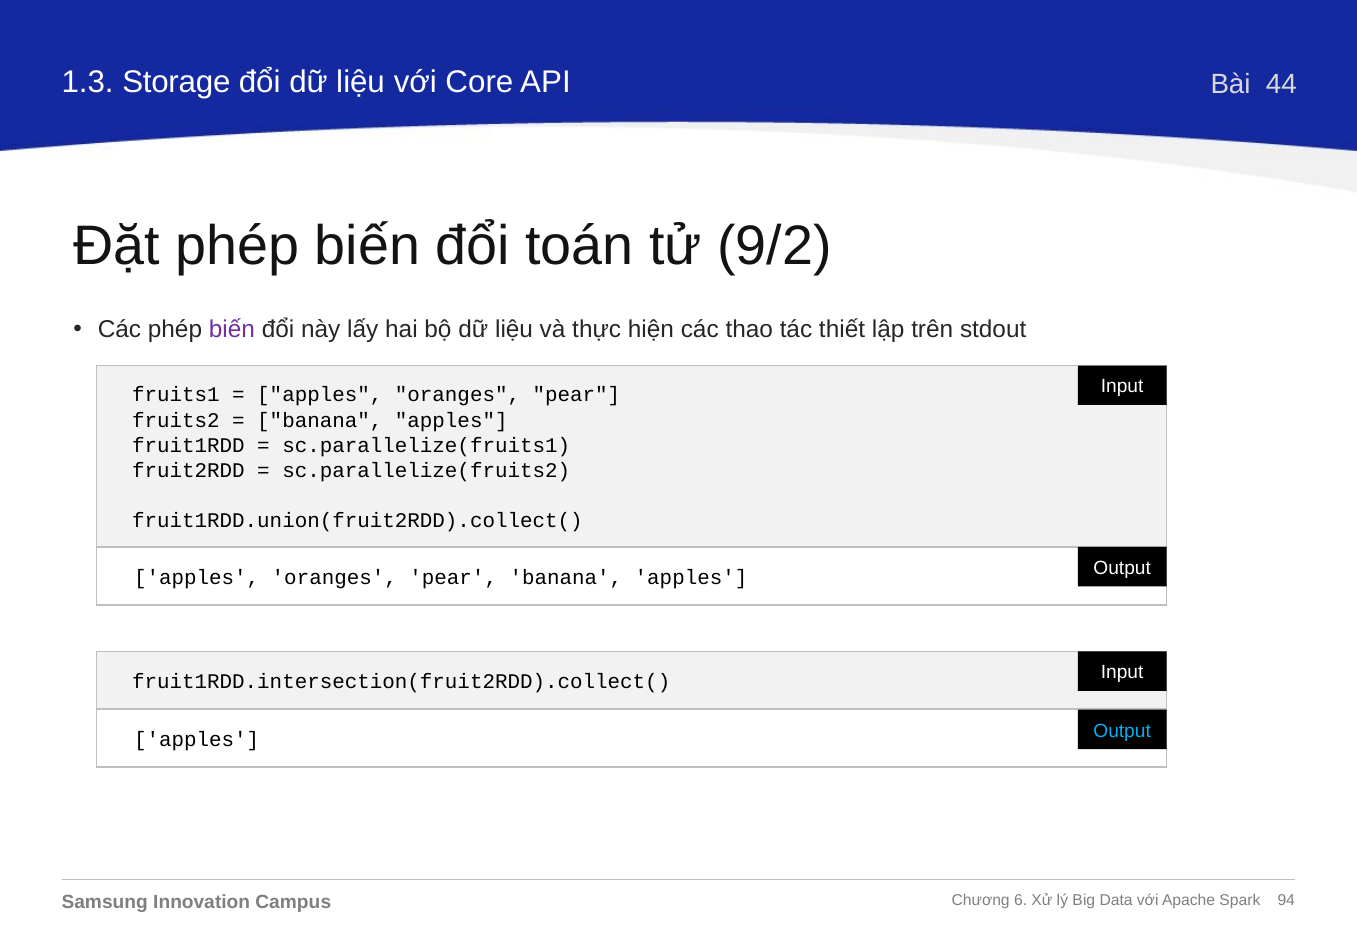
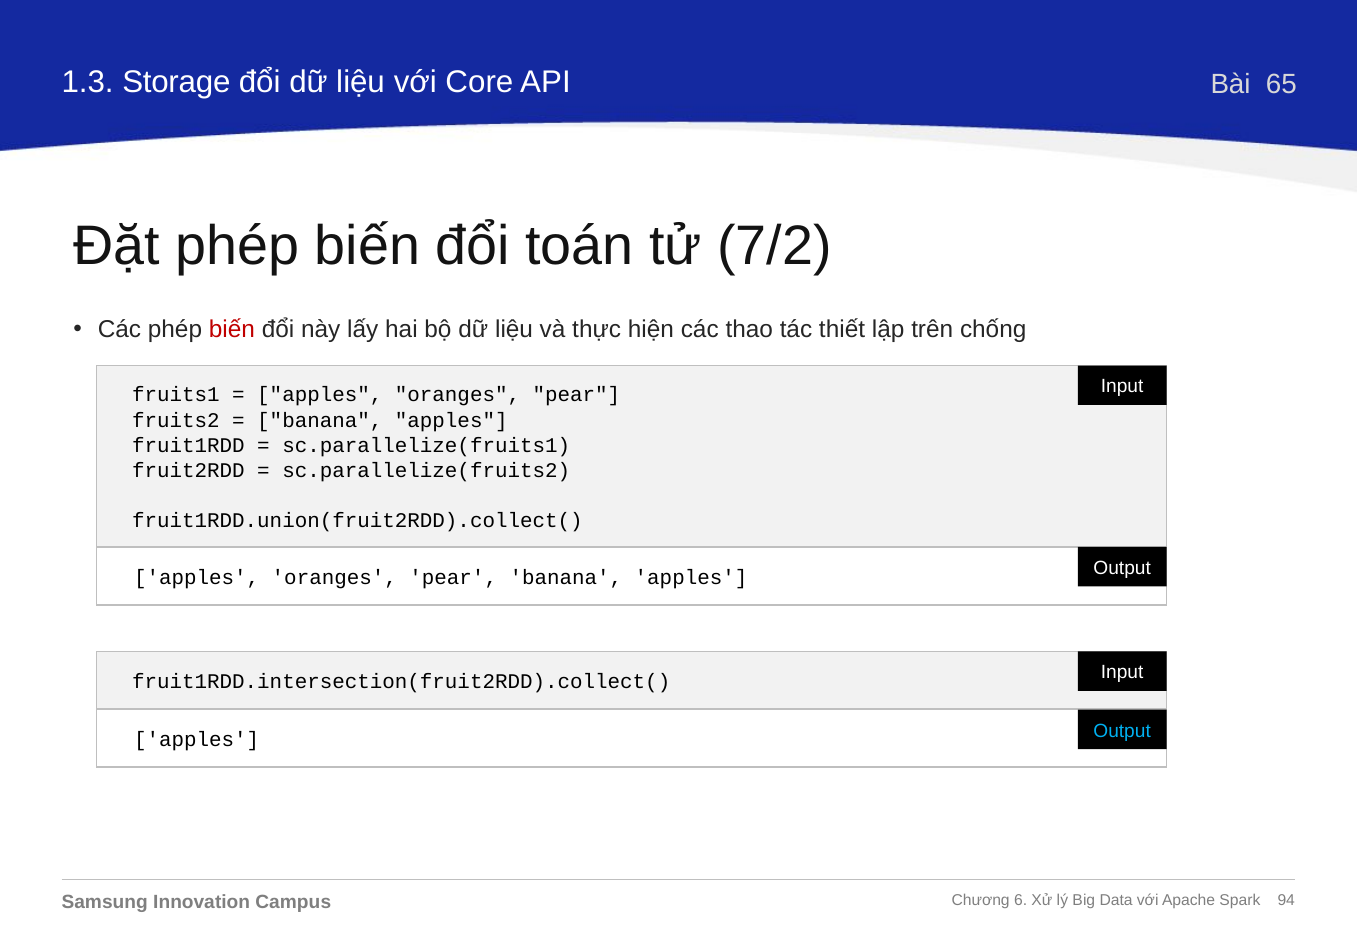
44: 44 -> 65
9/2: 9/2 -> 7/2
biến at (232, 330) colour: purple -> red
stdout: stdout -> chống
